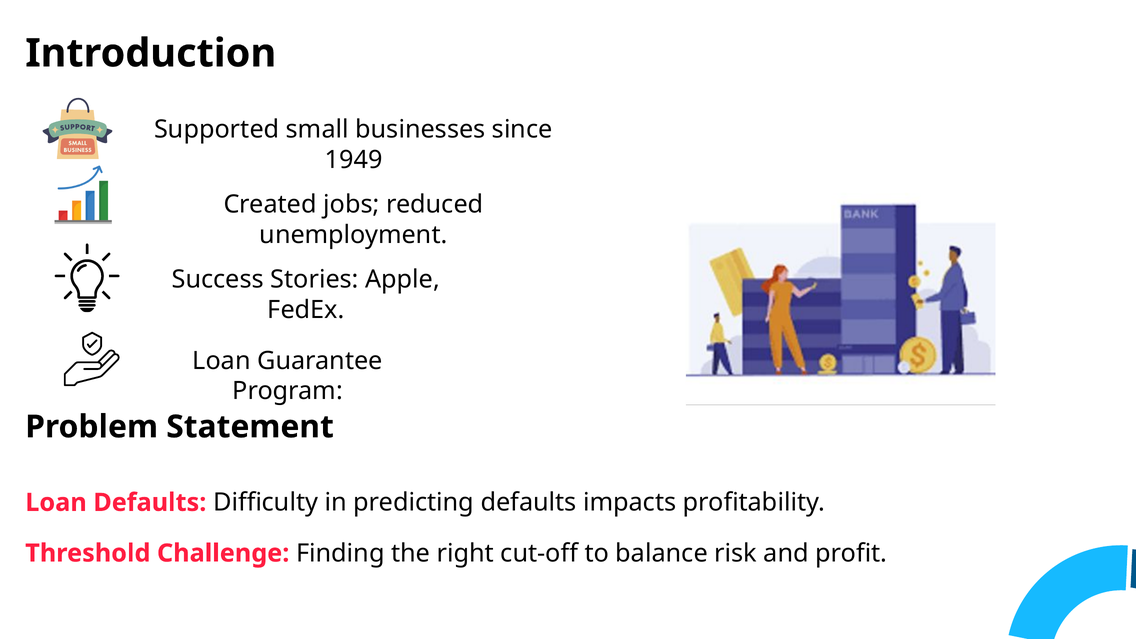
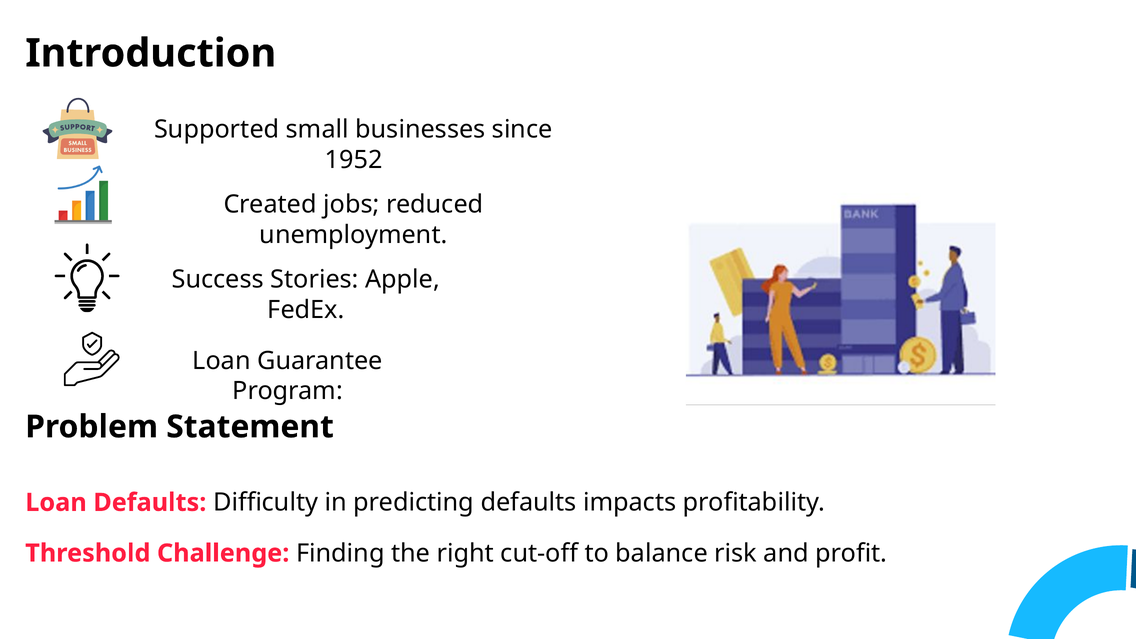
1949: 1949 -> 1952
